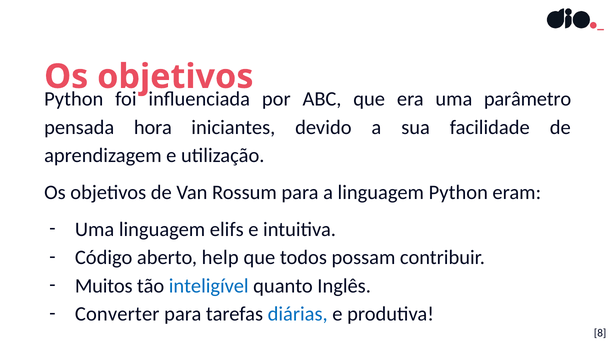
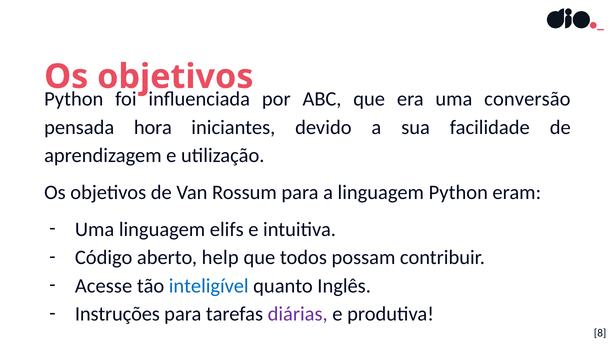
parâmetro: parâmetro -> conversão
Muitos: Muitos -> Acesse
Converter: Converter -> Instruções
diárias colour: blue -> purple
